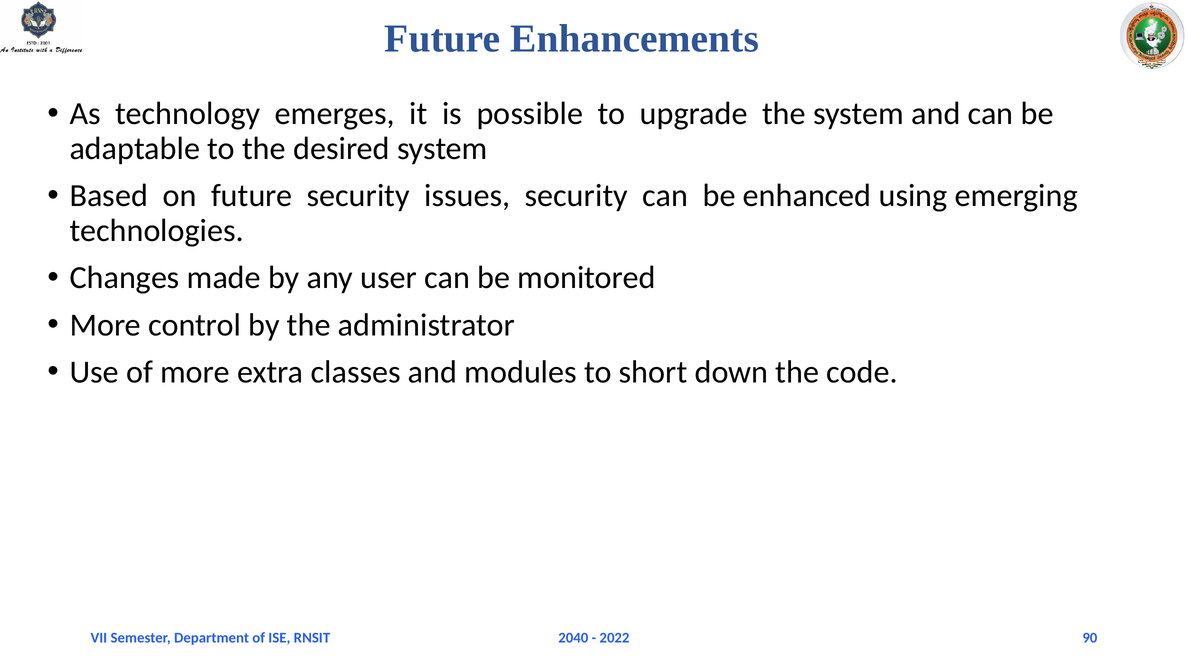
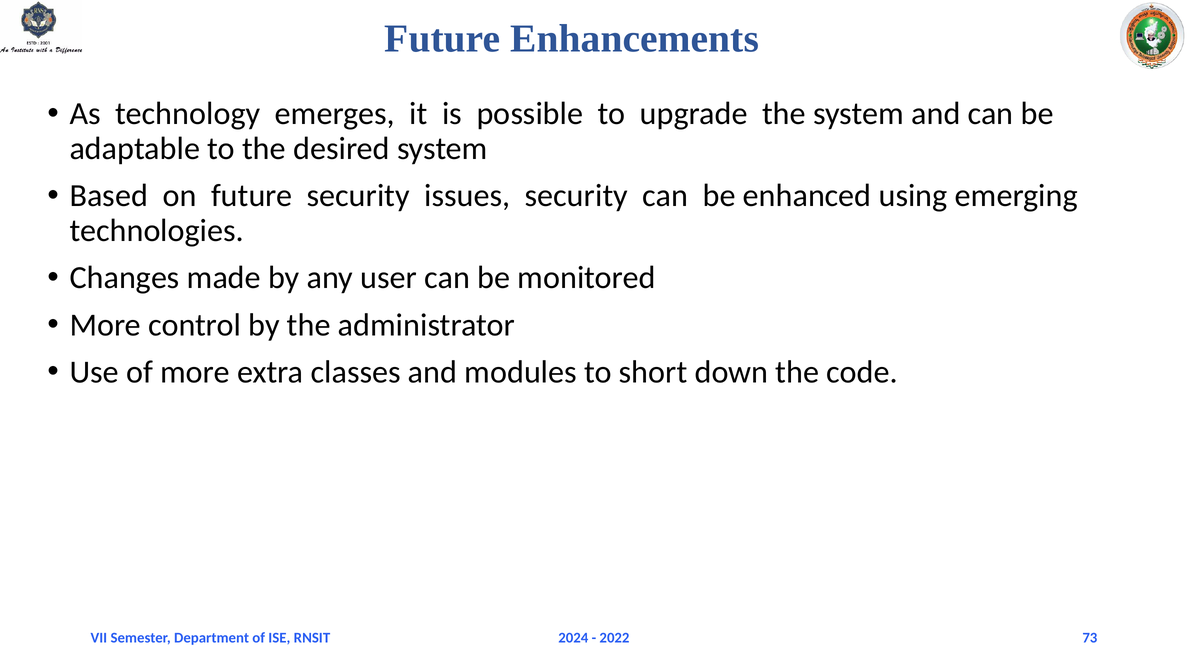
2040: 2040 -> 2024
90: 90 -> 73
